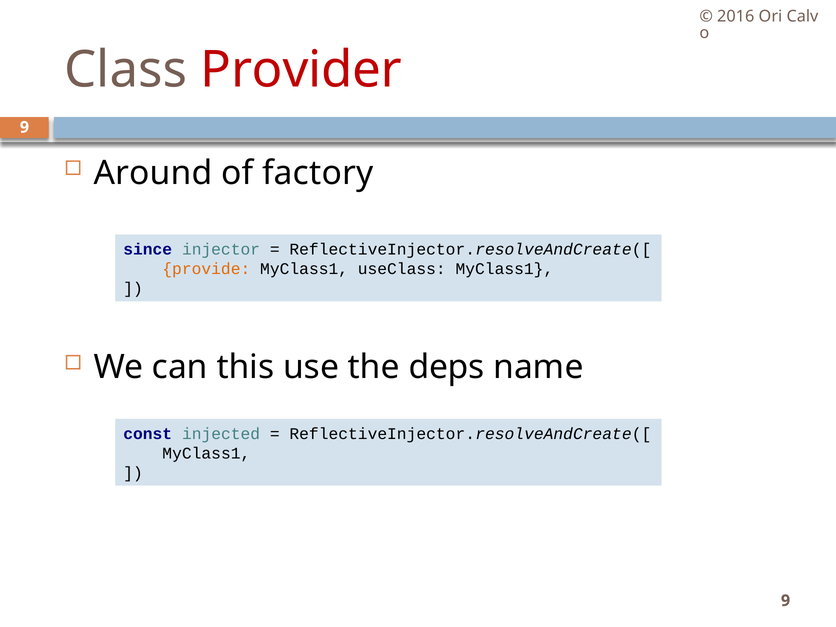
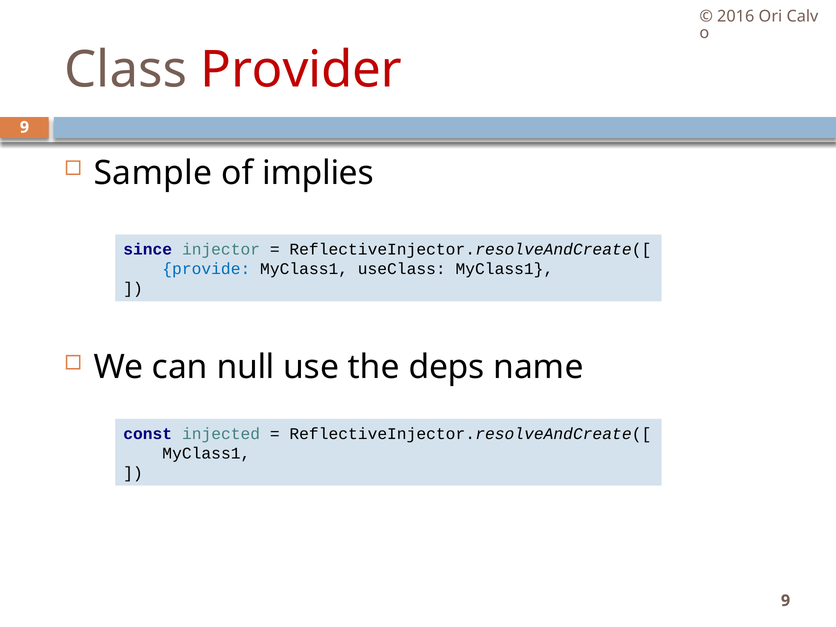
Around: Around -> Sample
factory: factory -> implies
provide colour: orange -> blue
this: this -> null
